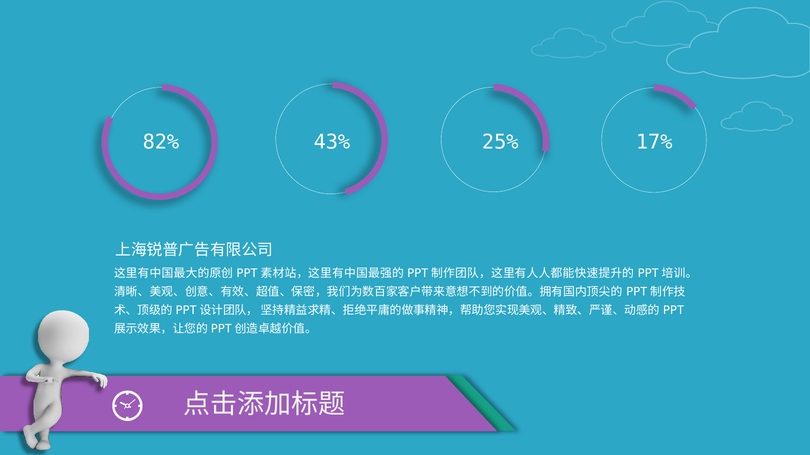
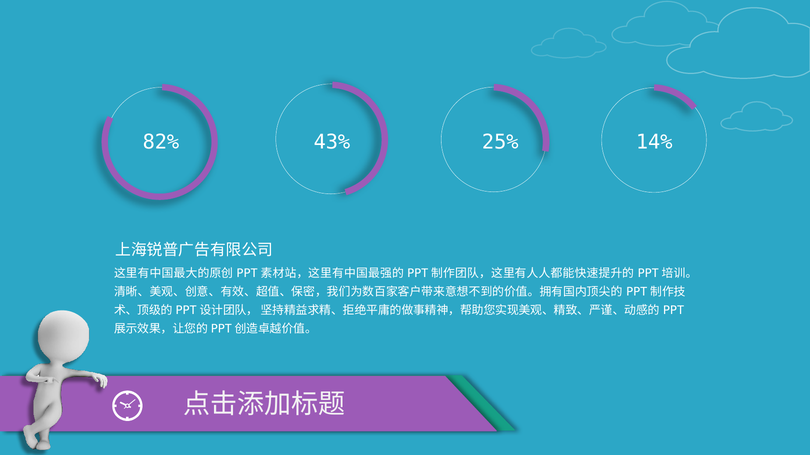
17%: 17% -> 14%
